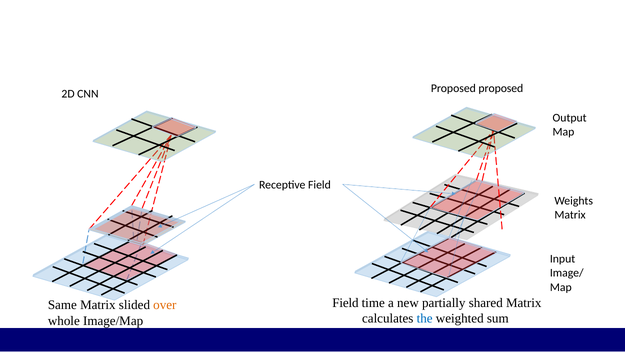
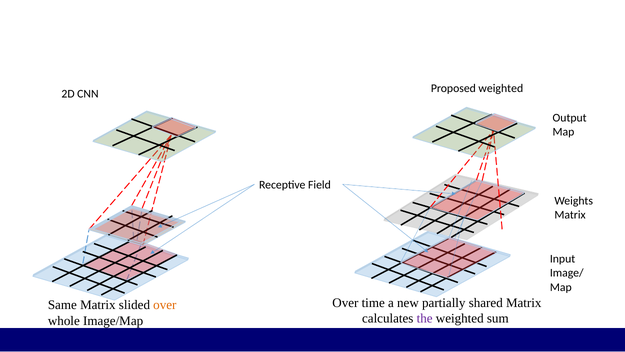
Proposed proposed: proposed -> weighted
Field at (345, 303): Field -> Over
the colour: blue -> purple
